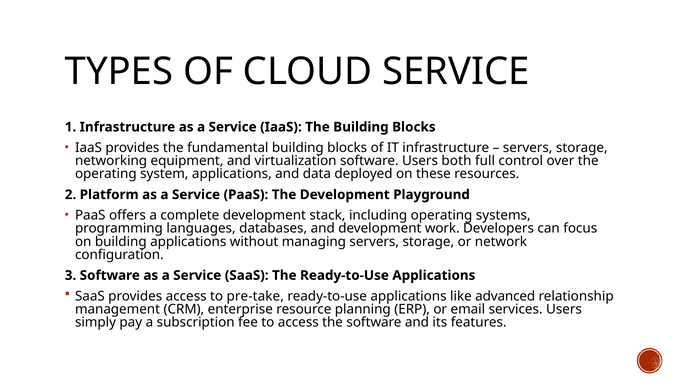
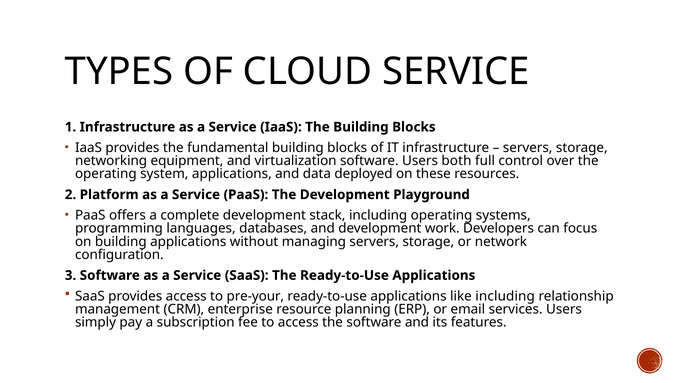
pre-take: pre-take -> pre-your
like advanced: advanced -> including
